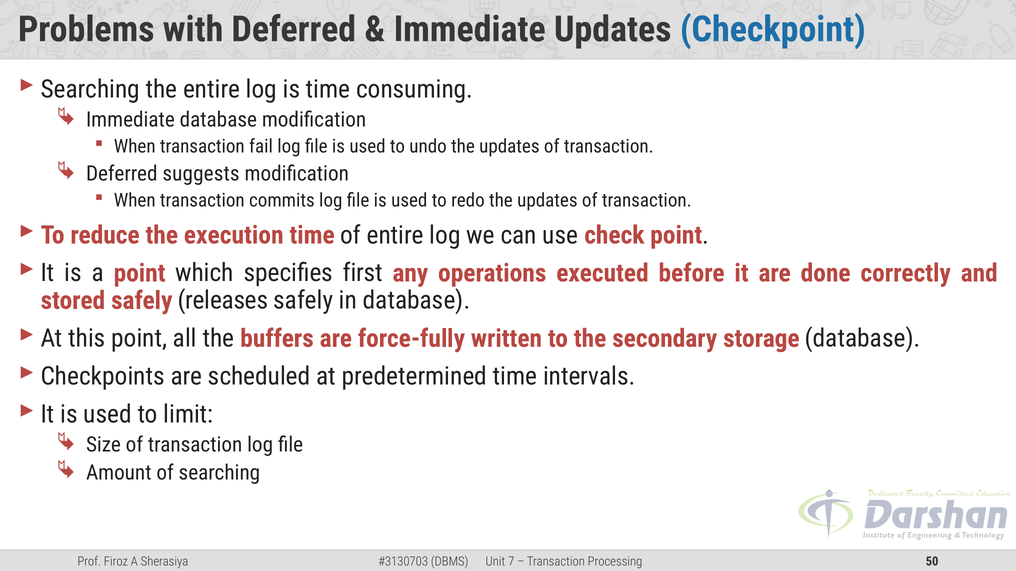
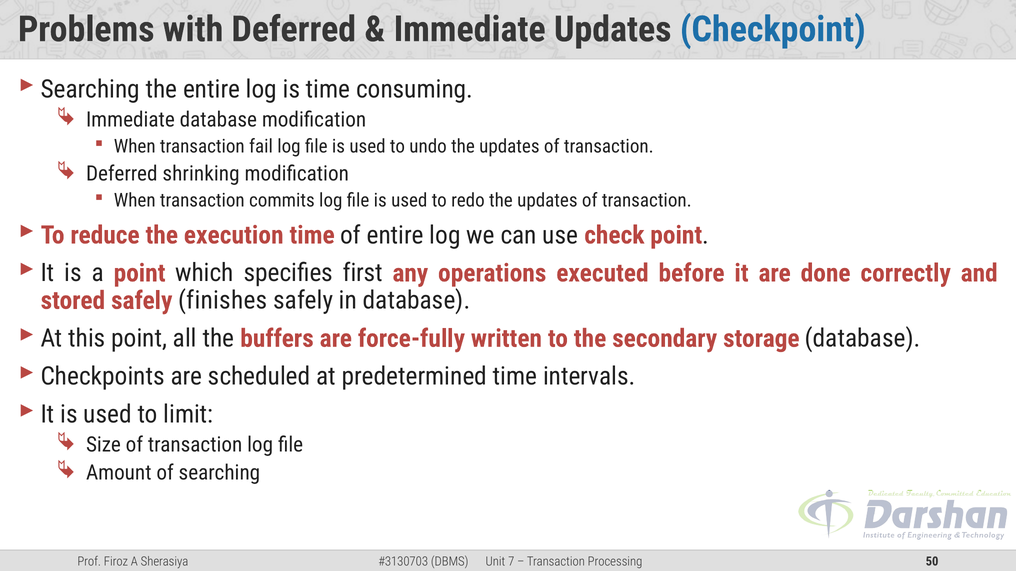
suggests: suggests -> shrinking
releases: releases -> finishes
